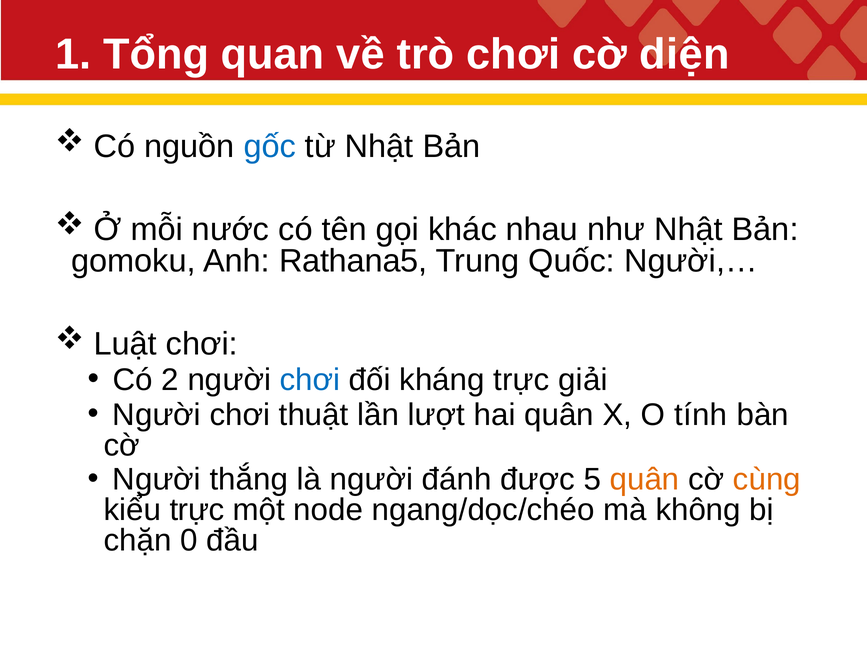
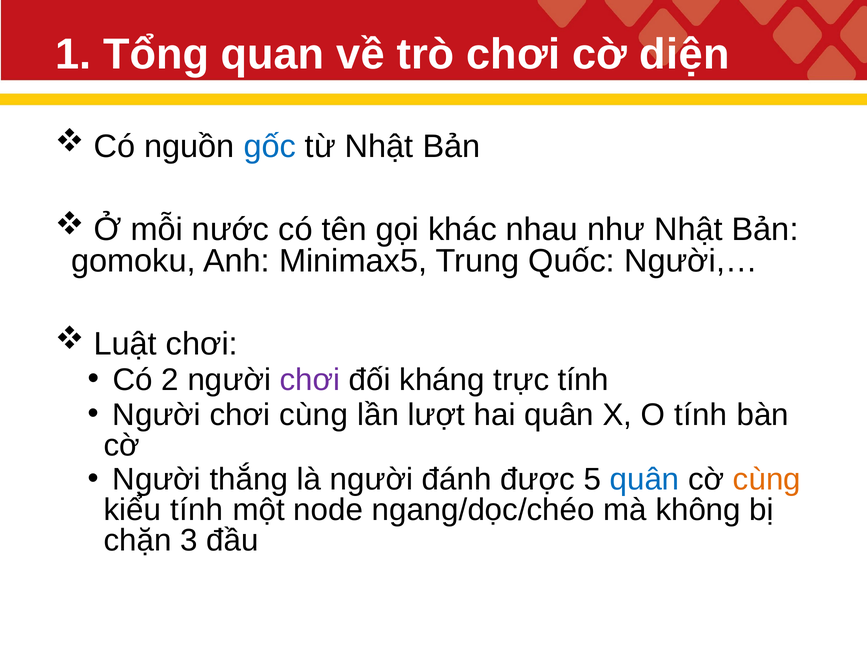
Rathana5: Rathana5 -> Minimax5
chơi at (310, 380) colour: blue -> purple
trực giải: giải -> tính
chơi thuật: thuật -> cùng
quân at (645, 480) colour: orange -> blue
kiểu trực: trực -> tính
0: 0 -> 3
